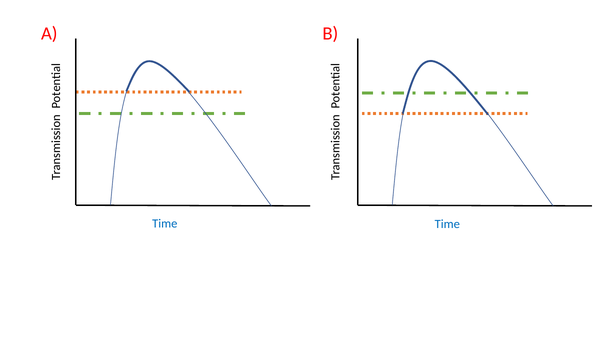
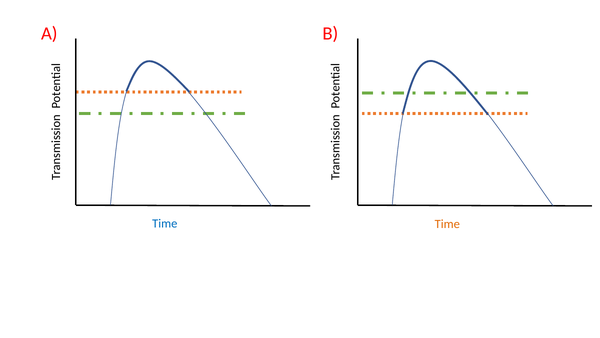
Time at (447, 224) colour: blue -> orange
